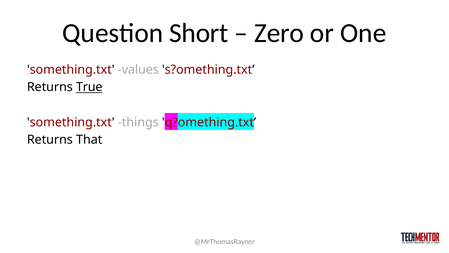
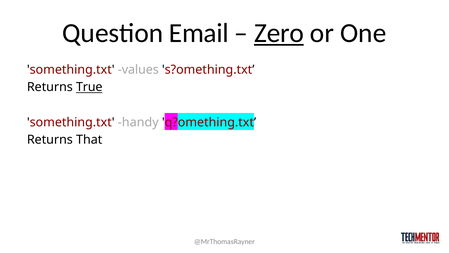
Short: Short -> Email
Zero underline: none -> present
things: things -> handy
